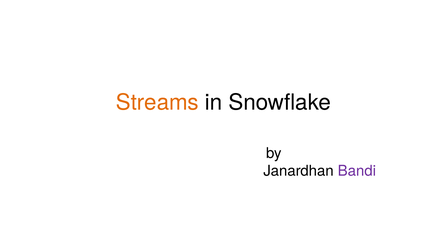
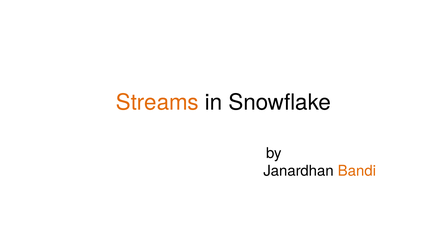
Bandi colour: purple -> orange
